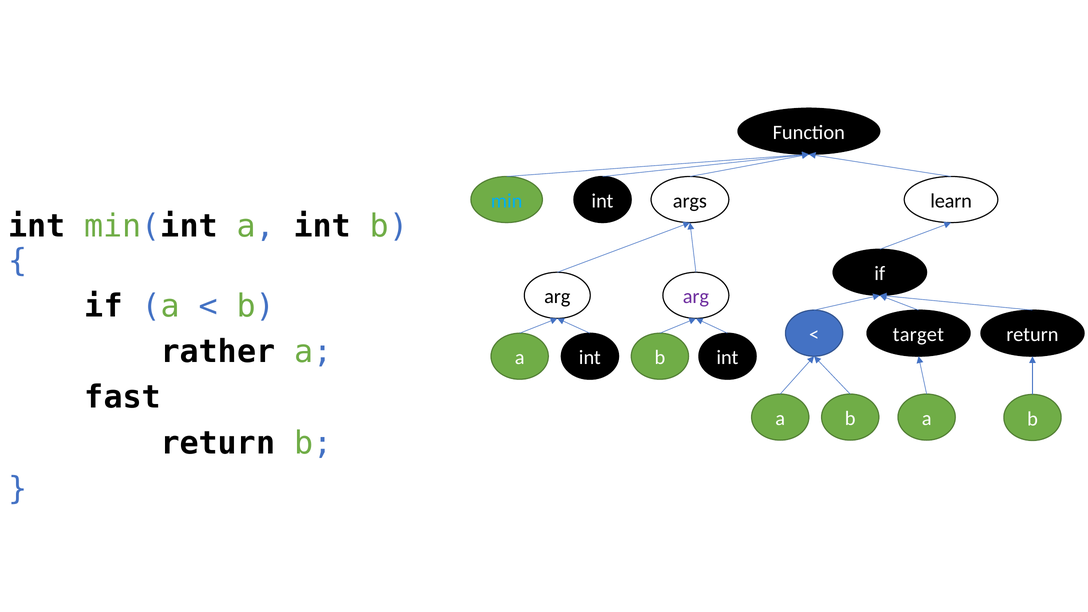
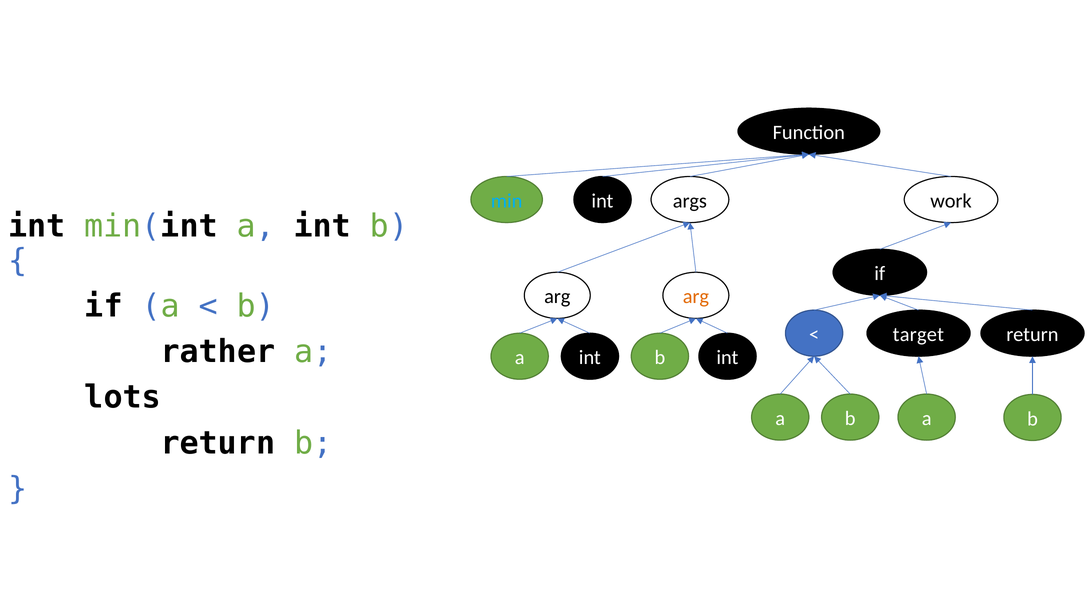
learn: learn -> work
arg at (696, 297) colour: purple -> orange
fast: fast -> lots
